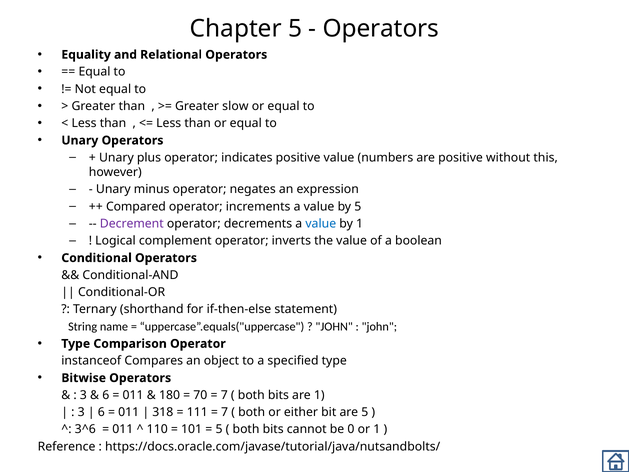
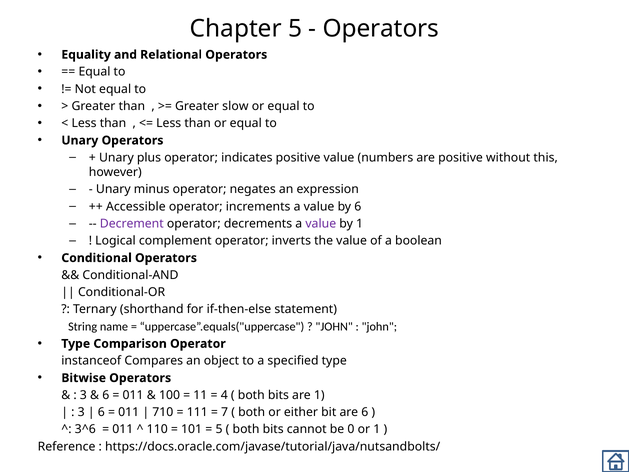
Compared: Compared -> Accessible
by 5: 5 -> 6
value at (321, 224) colour: blue -> purple
180: 180 -> 100
70: 70 -> 11
7 at (224, 395): 7 -> 4
318: 318 -> 710
are 5: 5 -> 6
